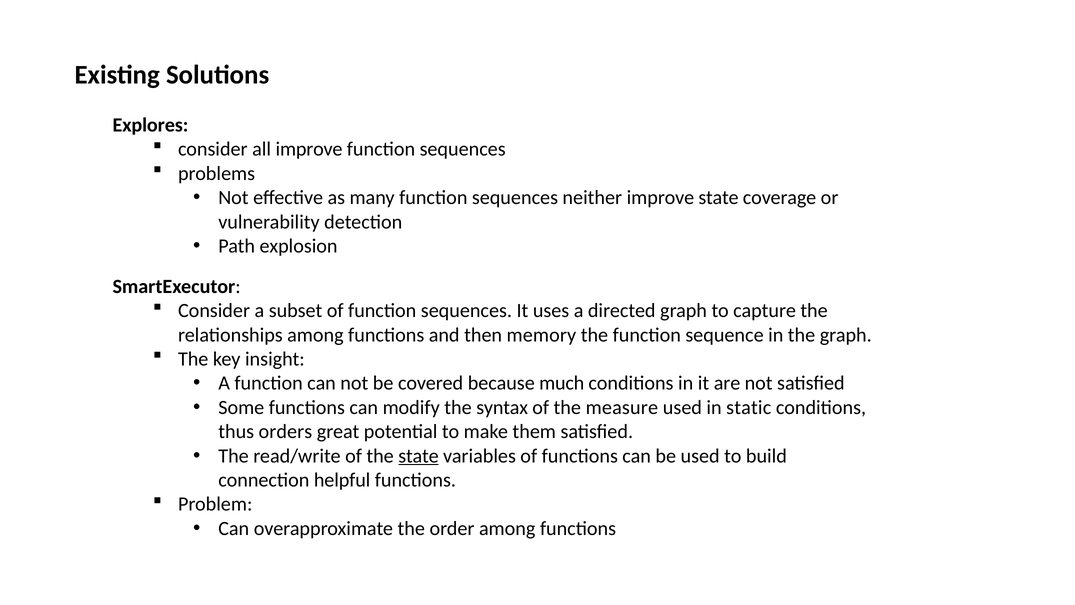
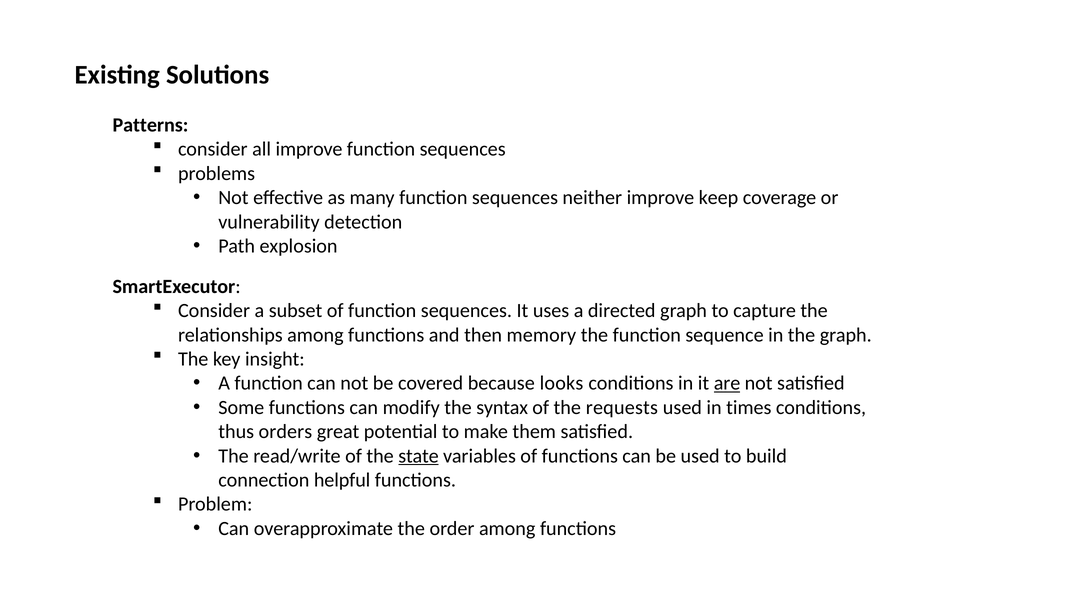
Explores: Explores -> Patterns
improve state: state -> keep
much: much -> looks
are underline: none -> present
measure: measure -> requests
static: static -> times
